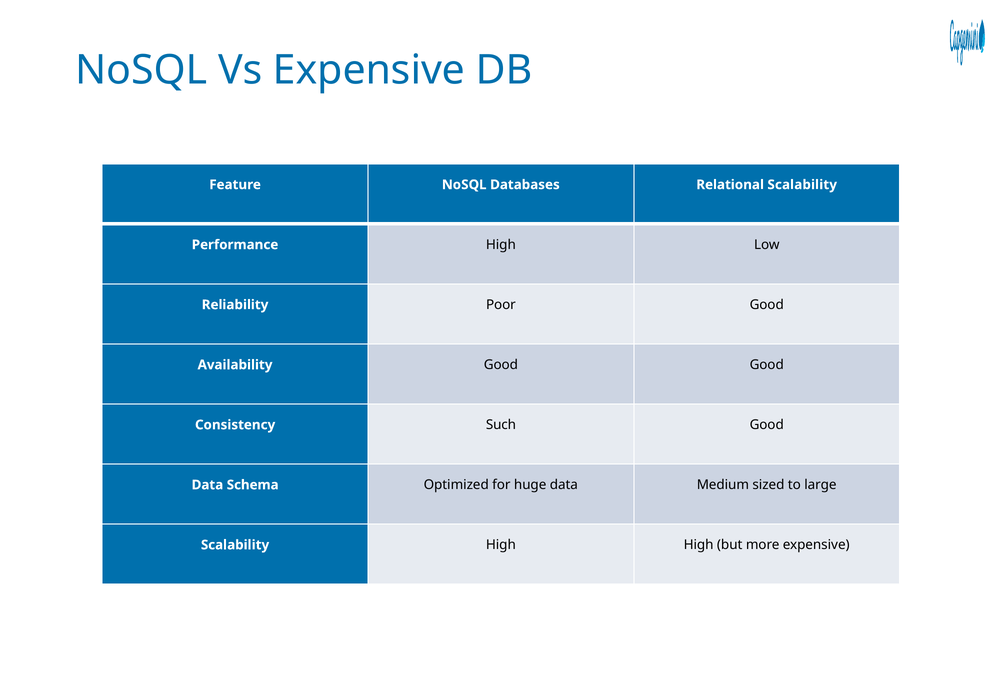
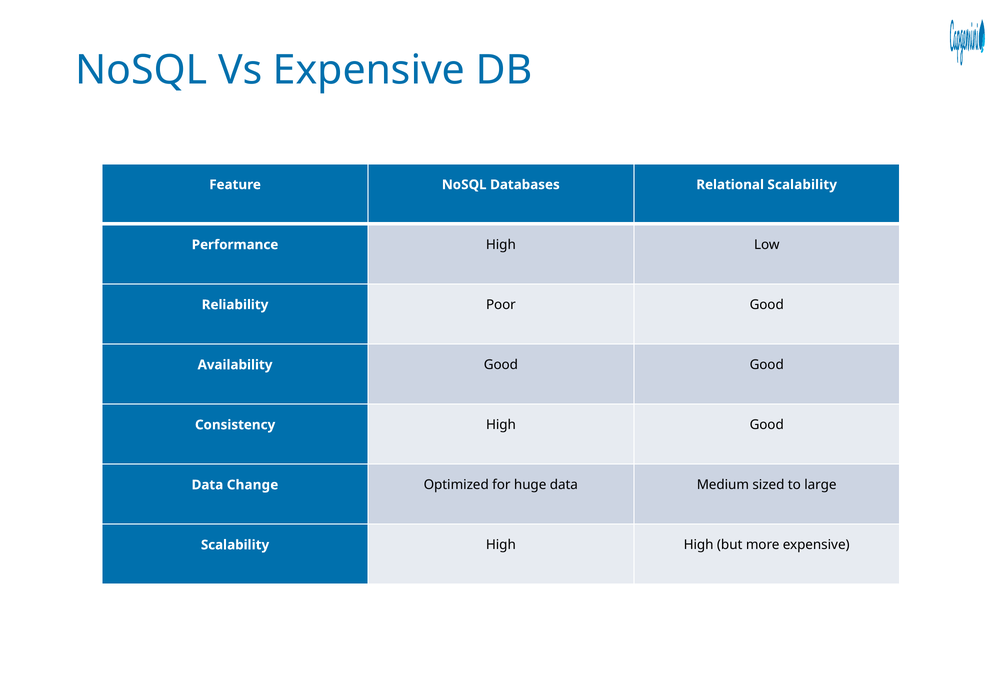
Consistency Such: Such -> High
Schema: Schema -> Change
